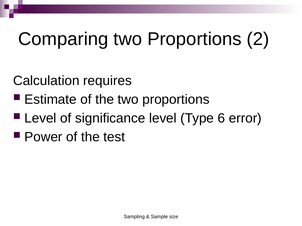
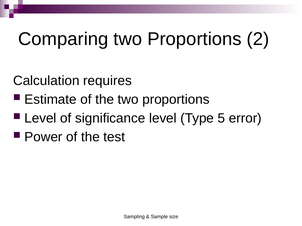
6: 6 -> 5
